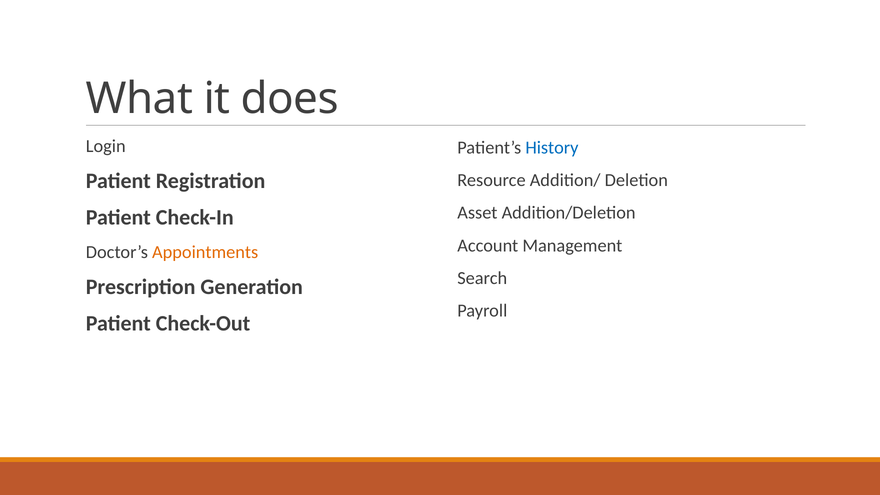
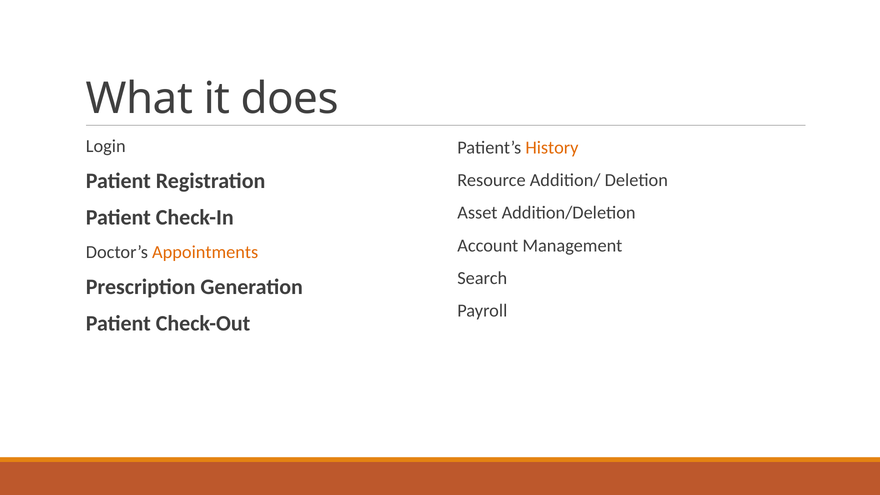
History colour: blue -> orange
